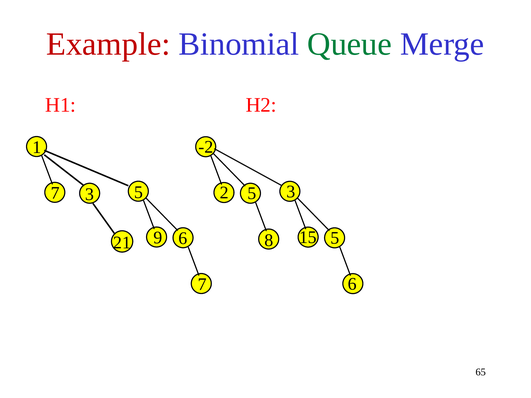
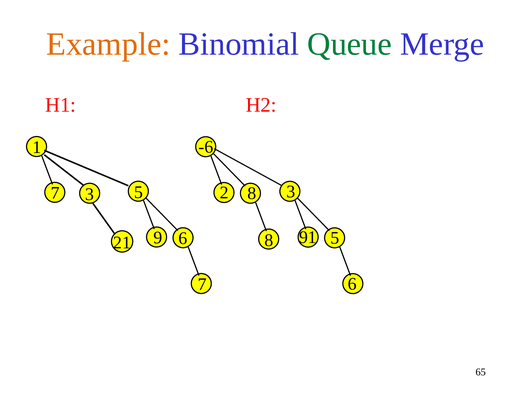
Example colour: red -> orange
-2: -2 -> -6
2 5: 5 -> 8
15: 15 -> 91
